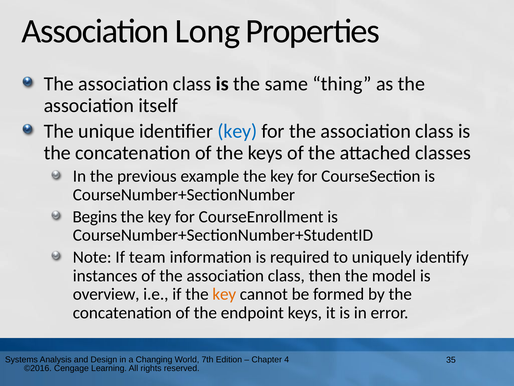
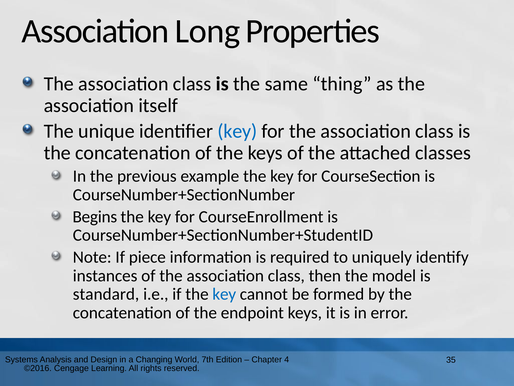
team: team -> piece
overview: overview -> standard
key at (224, 294) colour: orange -> blue
